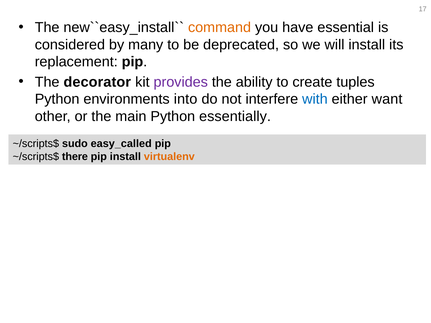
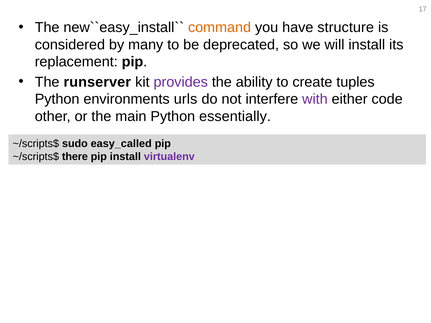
essential: essential -> structure
decorator: decorator -> runserver
into: into -> urls
with colour: blue -> purple
want: want -> code
virtualenv colour: orange -> purple
